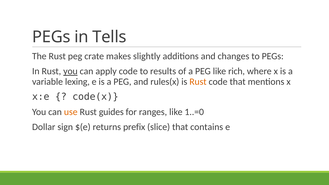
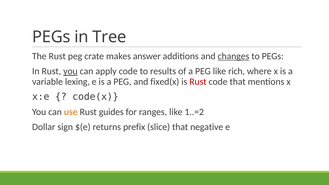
Tells: Tells -> Tree
slightly: slightly -> answer
changes underline: none -> present
rules(x: rules(x -> fixed(x
Rust at (198, 82) colour: orange -> red
1..=0: 1..=0 -> 1..=2
contains: contains -> negative
